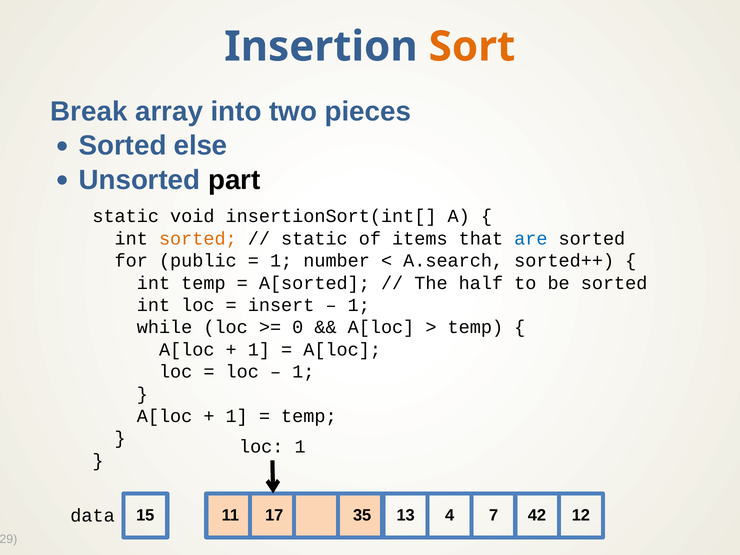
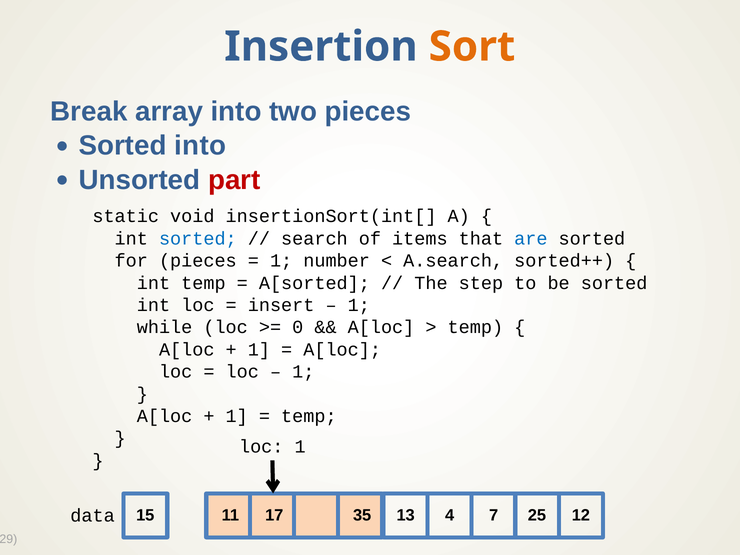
Sorted else: else -> into
part colour: black -> red
sorted at (198, 239) colour: orange -> blue
static at (314, 239): static -> search
for public: public -> pieces
half: half -> step
42: 42 -> 25
